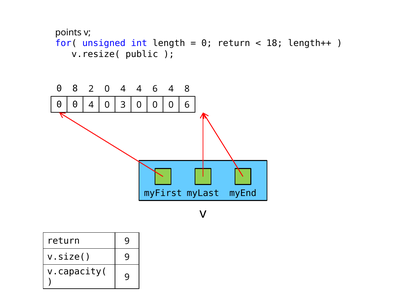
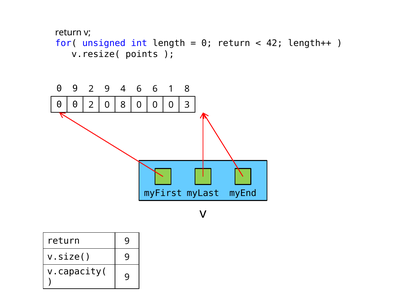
points at (68, 32): points -> return
18: 18 -> 42
public: public -> points
0 8: 8 -> 9
2 0: 0 -> 9
4 4: 4 -> 6
6 4: 4 -> 1
0 0 4: 4 -> 2
0 3: 3 -> 8
0 6: 6 -> 3
